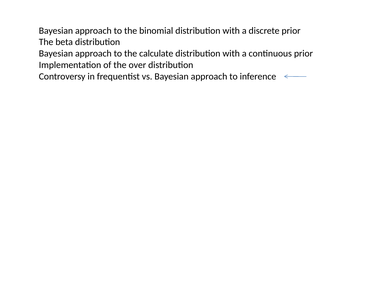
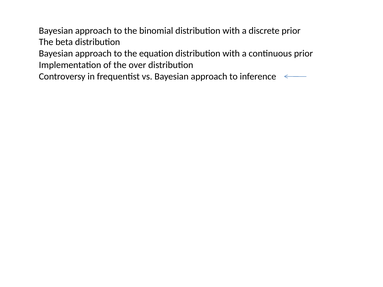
calculate: calculate -> equation
